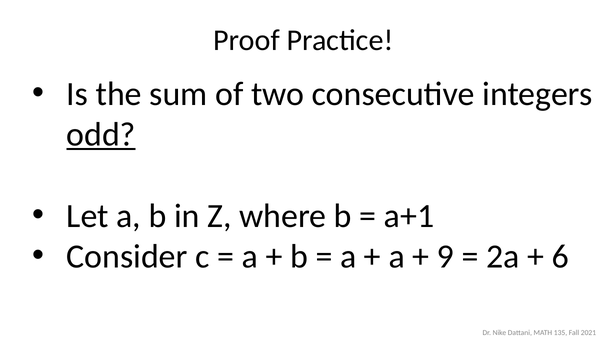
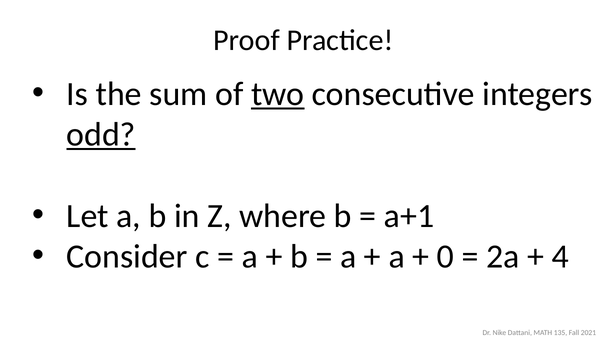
two underline: none -> present
9: 9 -> 0
6: 6 -> 4
